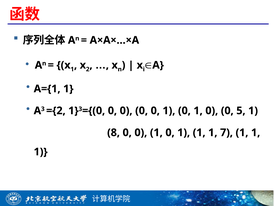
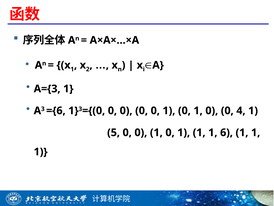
A={1: A={1 -> A={3
={2: ={2 -> ={6
5: 5 -> 4
8: 8 -> 5
7: 7 -> 6
